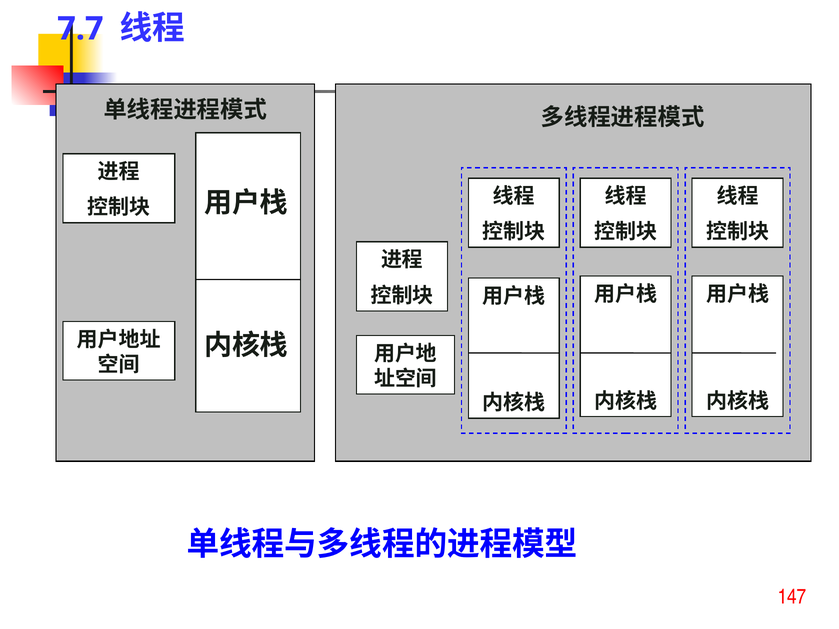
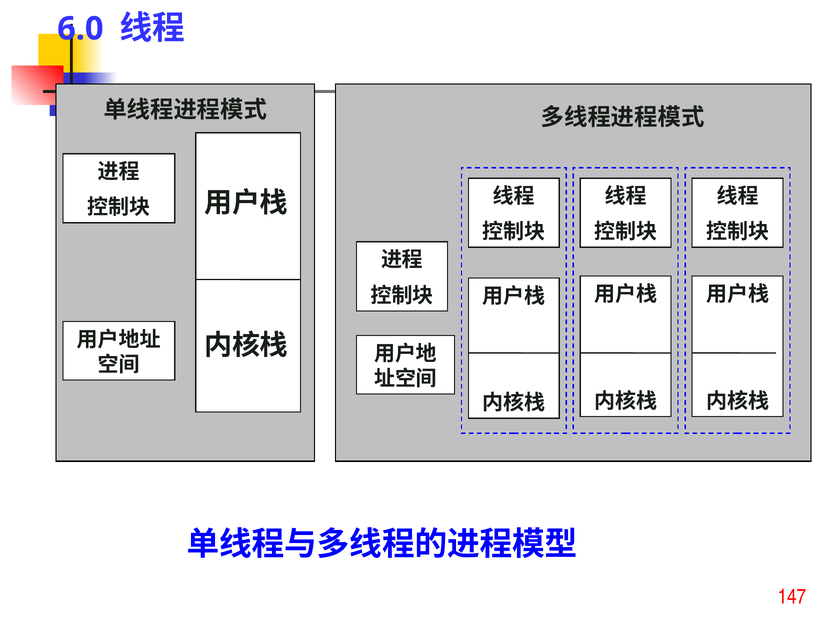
7.7: 7.7 -> 6.0
